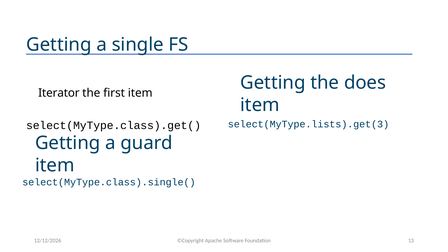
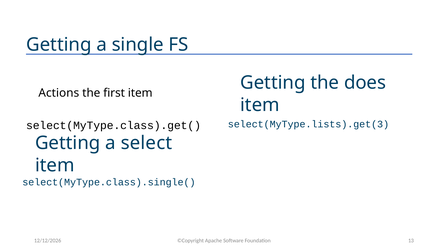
Iterator: Iterator -> Actions
guard: guard -> select
